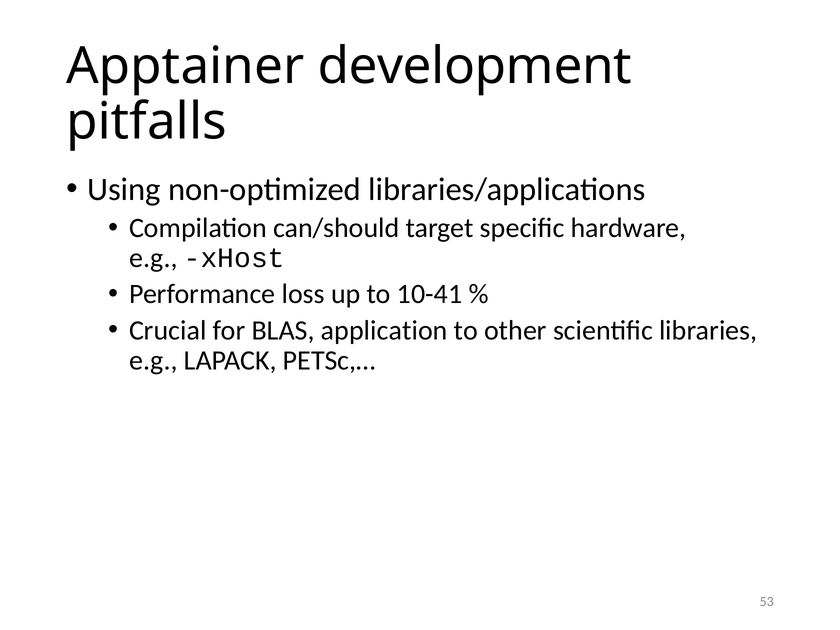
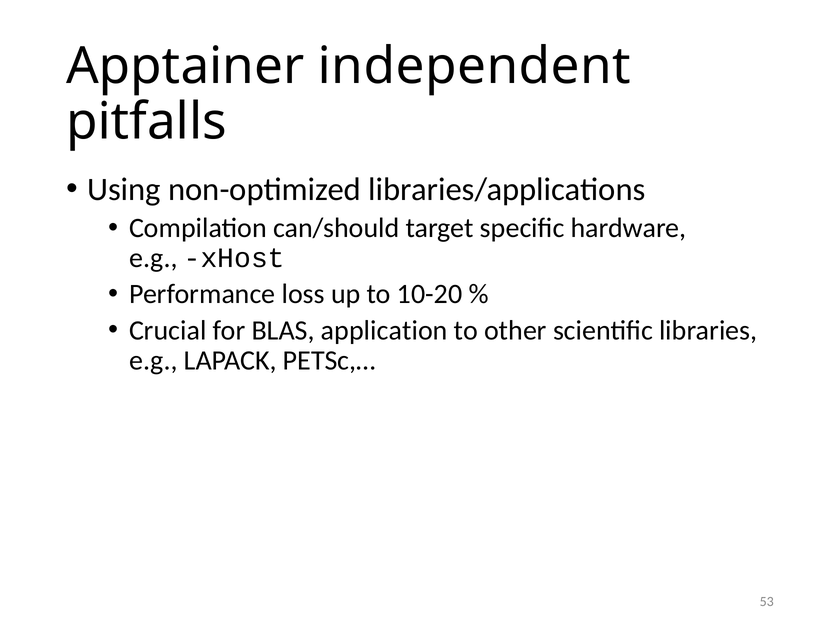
development: development -> independent
10-41: 10-41 -> 10-20
